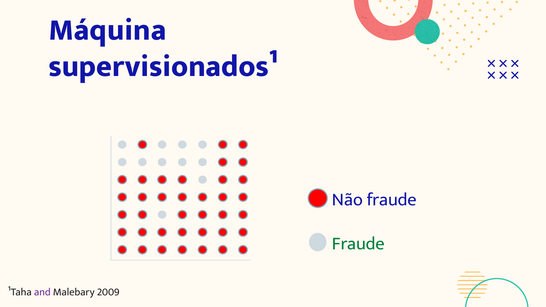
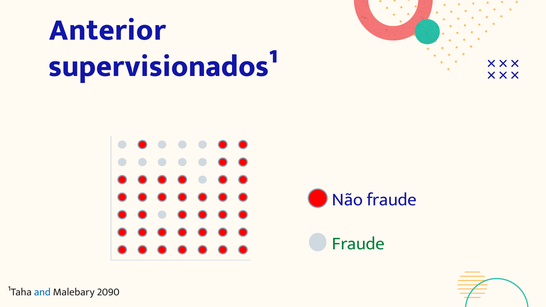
Máquina: Máquina -> Anterior
and colour: purple -> blue
2009: 2009 -> 2090
